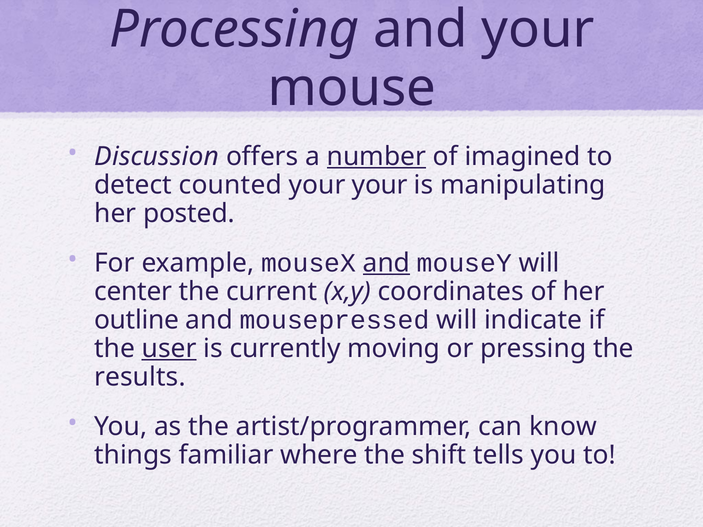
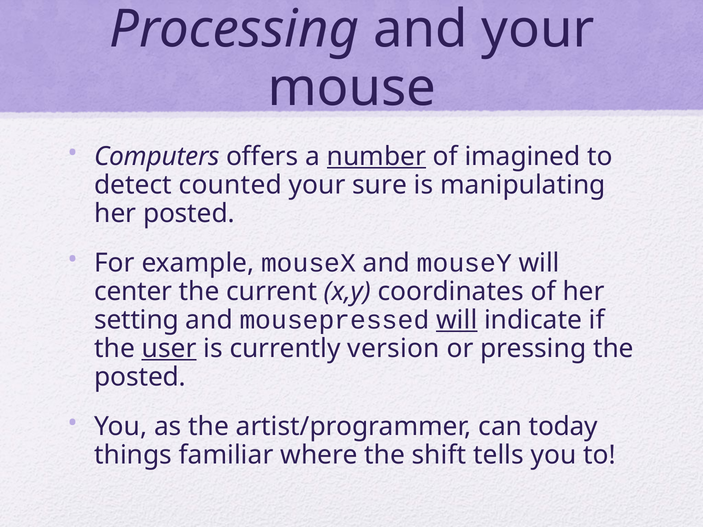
Discussion: Discussion -> Computers
your your: your -> sure
and at (386, 263) underline: present -> none
outline: outline -> setting
will at (457, 320) underline: none -> present
moving: moving -> version
results at (140, 377): results -> posted
know: know -> today
